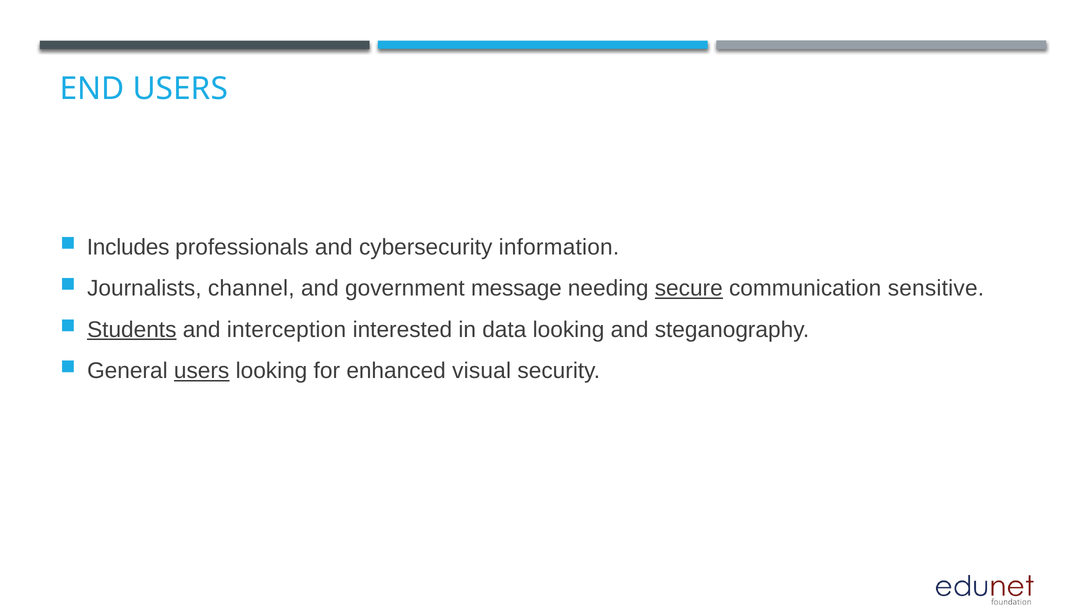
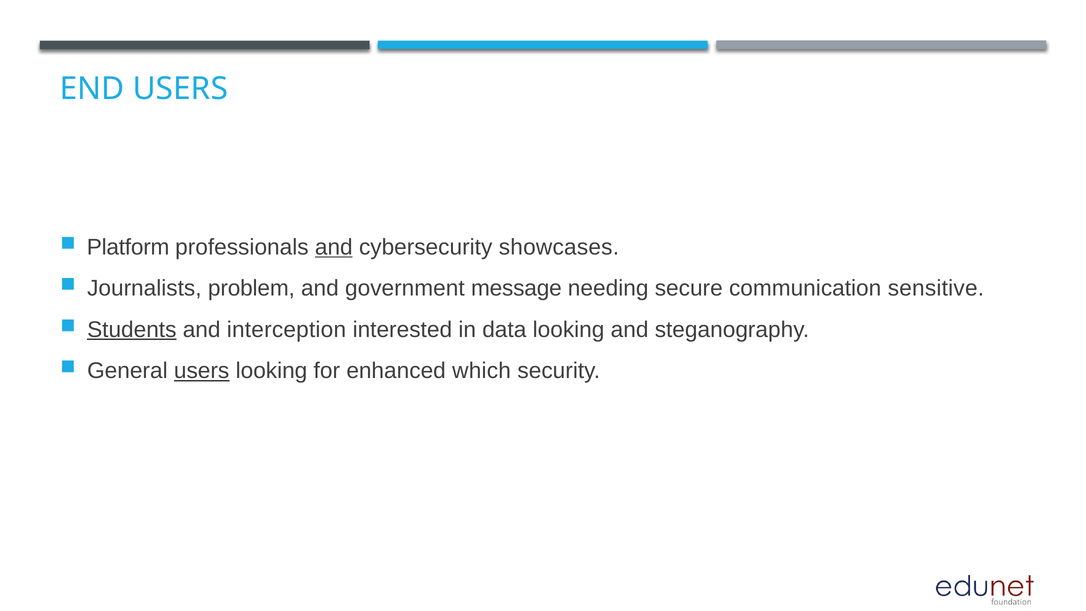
Includes: Includes -> Platform
and at (334, 247) underline: none -> present
information: information -> showcases
channel: channel -> problem
secure underline: present -> none
visual: visual -> which
